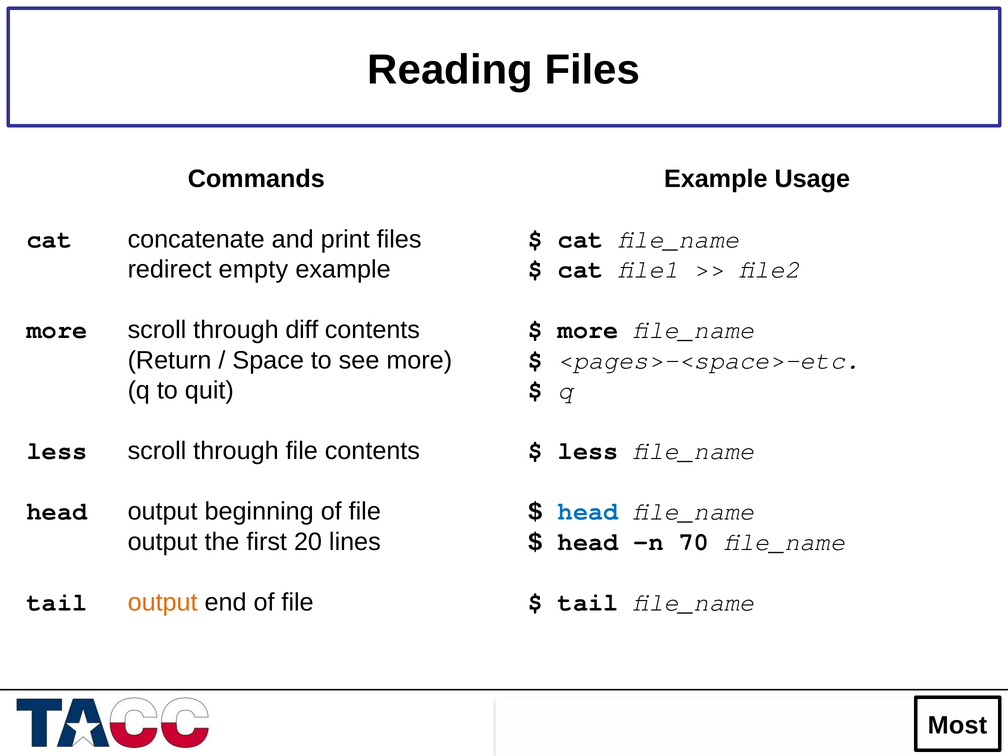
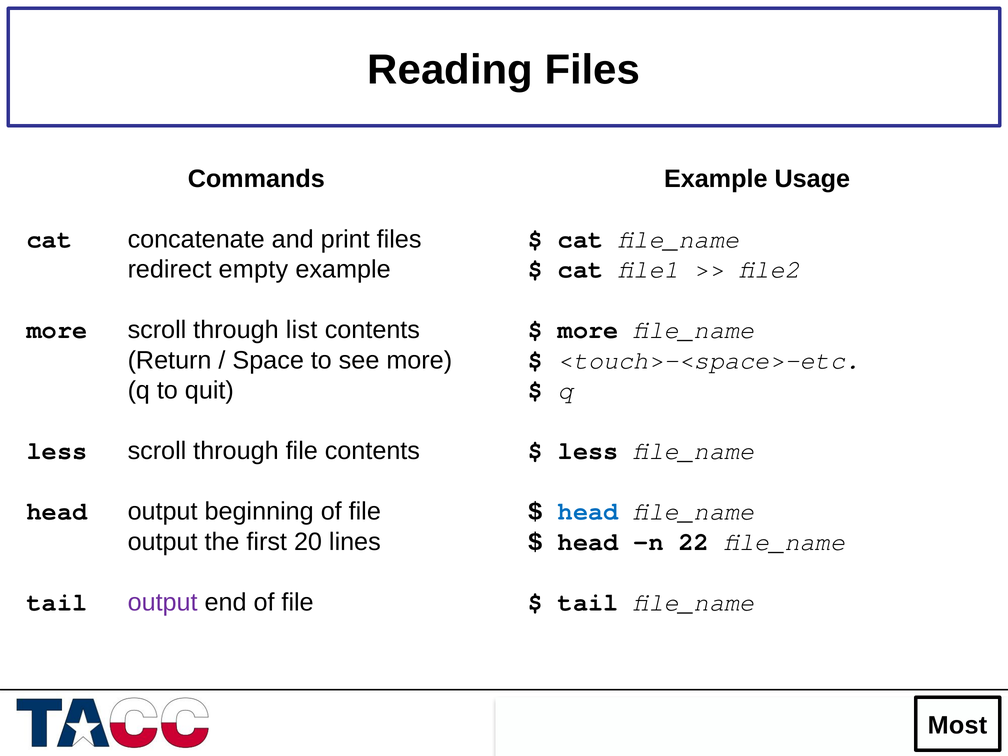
diff: diff -> list
<pages>-<space>-etc: <pages>-<space>-etc -> <touch>-<space>-etc
70: 70 -> 22
output at (163, 602) colour: orange -> purple
